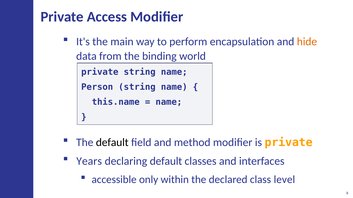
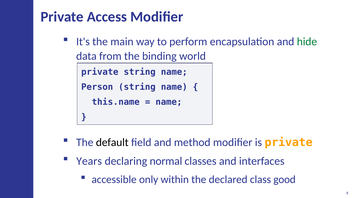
hide colour: orange -> green
declaring default: default -> normal
level: level -> good
